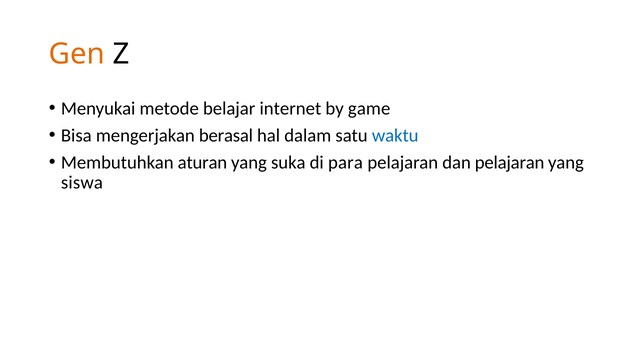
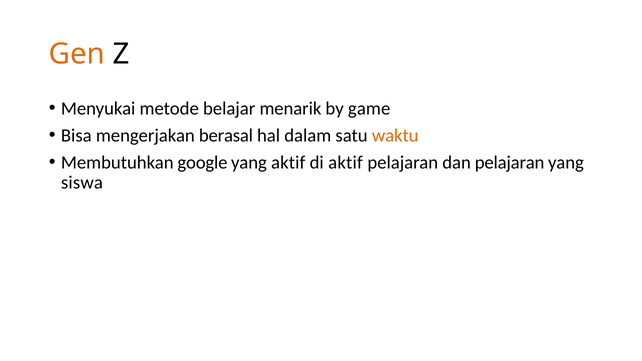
internet: internet -> menarik
waktu colour: blue -> orange
aturan: aturan -> google
yang suka: suka -> aktif
di para: para -> aktif
